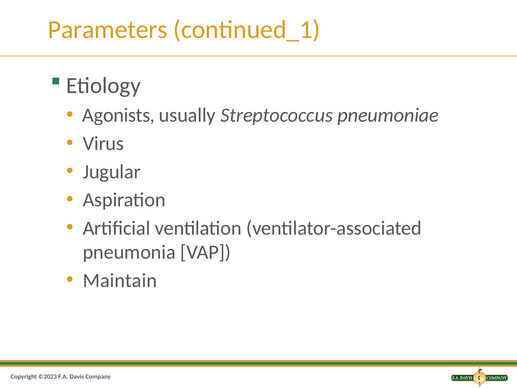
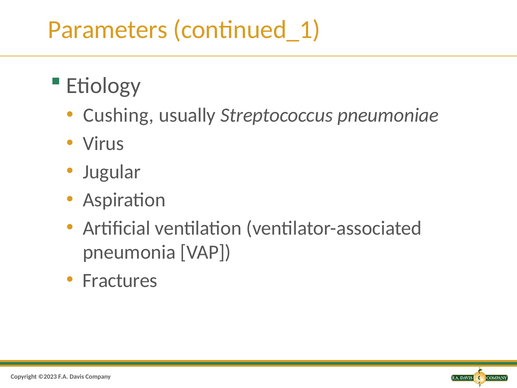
Agonists: Agonists -> Cushing
Maintain: Maintain -> Fractures
